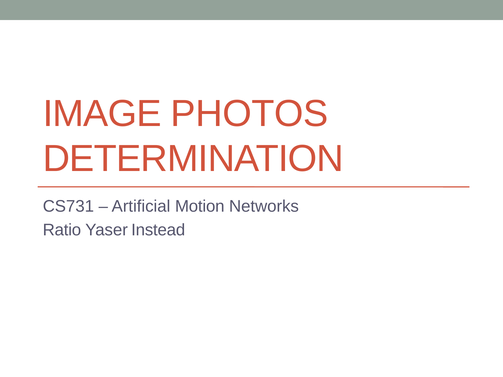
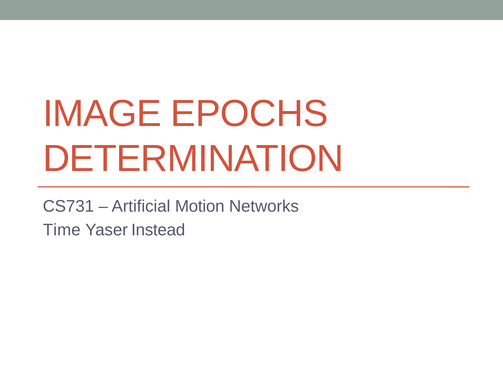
PHOTOS: PHOTOS -> EPOCHS
Ratio: Ratio -> Time
